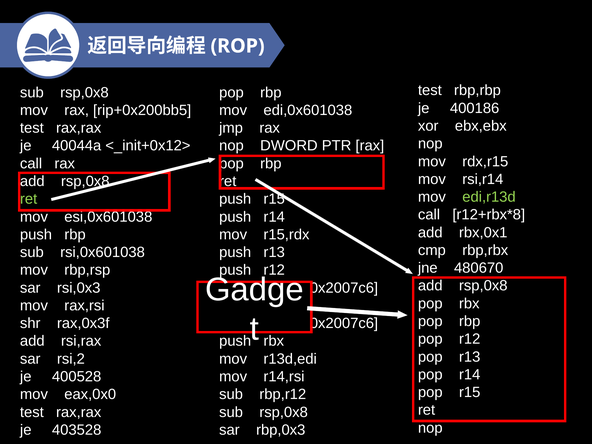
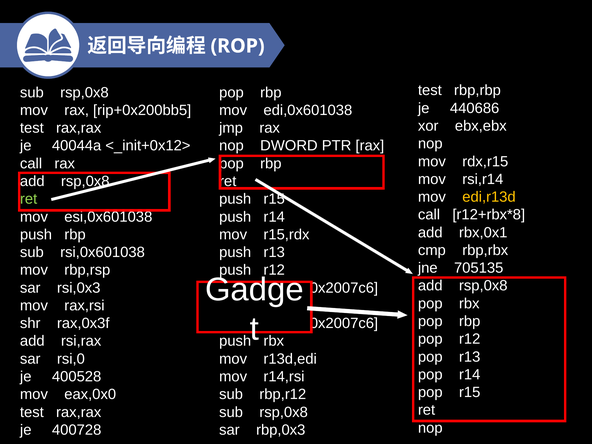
400186: 400186 -> 440686
edi,r13d colour: light green -> yellow
480670: 480670 -> 705135
rsi,2: rsi,2 -> rsi,0
403528: 403528 -> 400728
